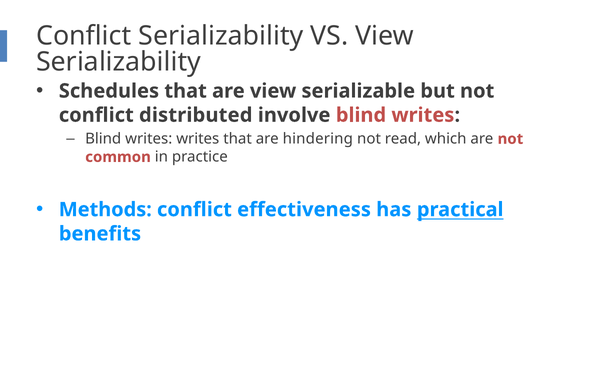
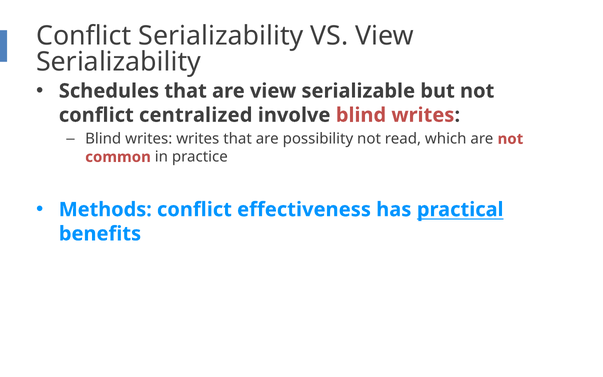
distributed: distributed -> centralized
hindering: hindering -> possibility
